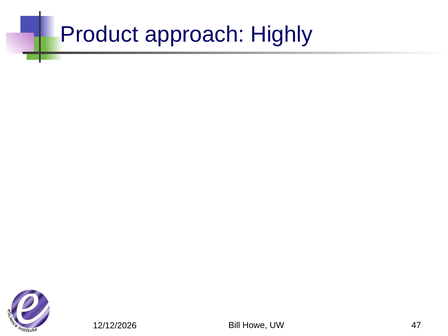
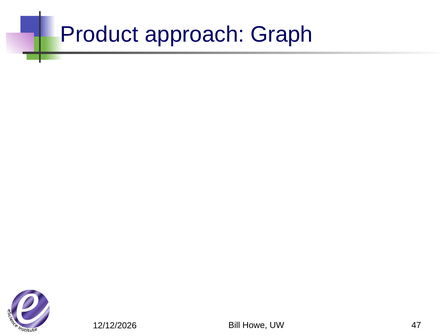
Highly: Highly -> Graph
